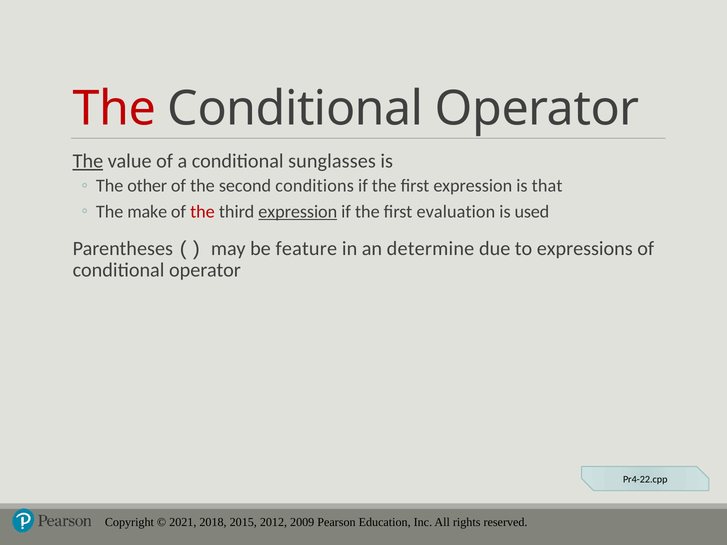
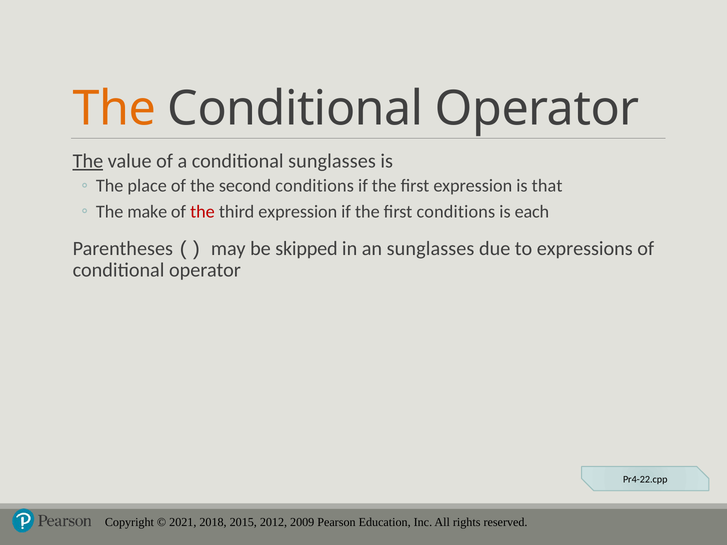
The at (114, 109) colour: red -> orange
other: other -> place
expression at (298, 212) underline: present -> none
first evaluation: evaluation -> conditions
used: used -> each
feature: feature -> skipped
an determine: determine -> sunglasses
